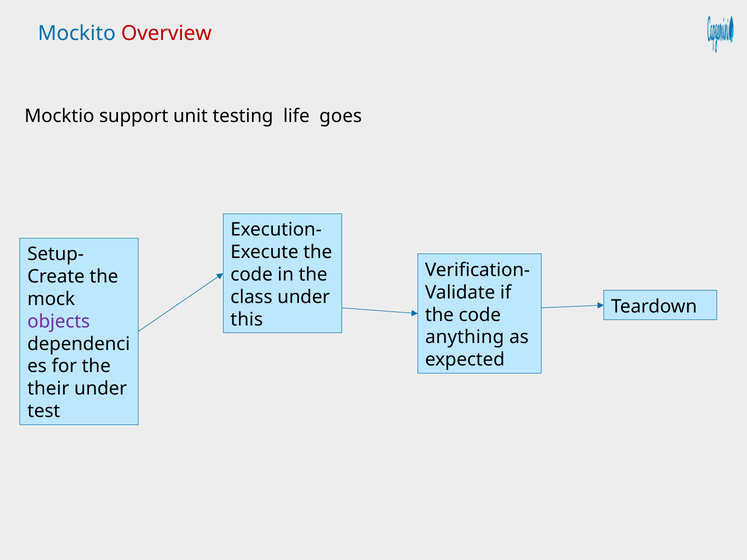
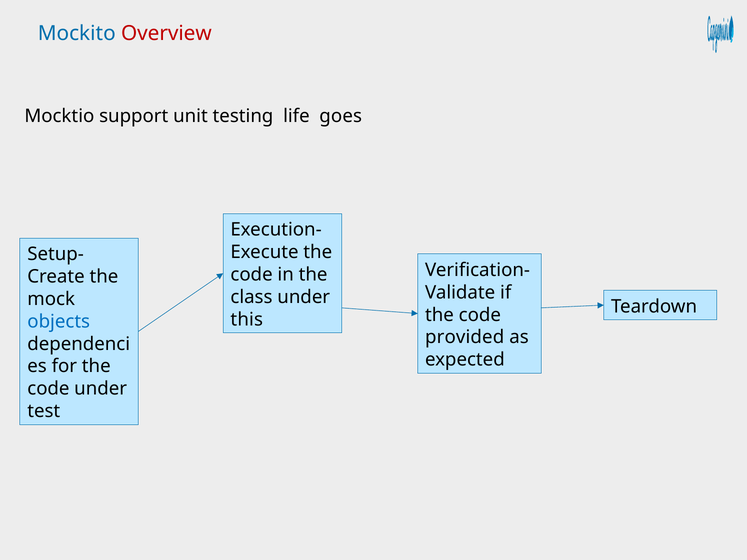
objects colour: purple -> blue
anything: anything -> provided
their at (48, 389): their -> code
